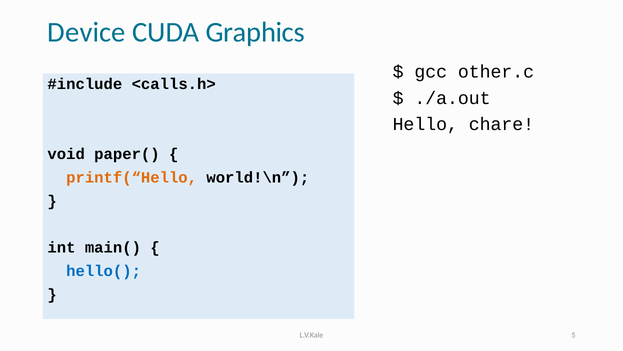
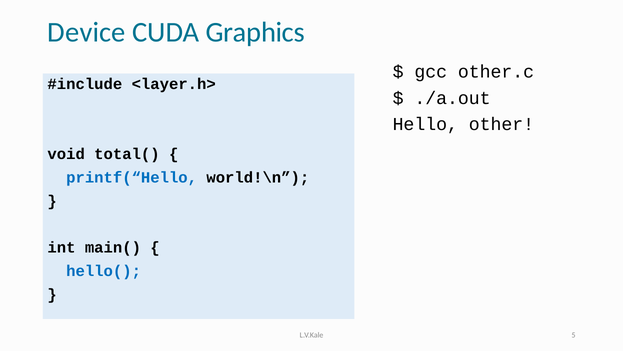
<calls.h>: <calls.h> -> <layer.h>
chare: chare -> other
paper(: paper( -> total(
printf(“Hello colour: orange -> blue
